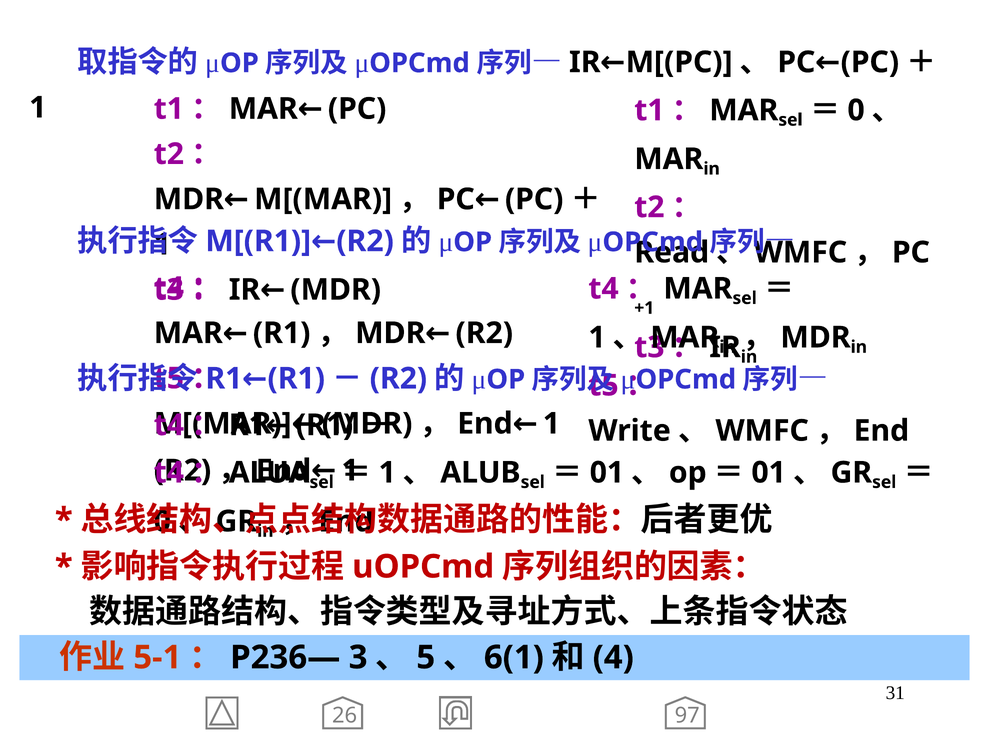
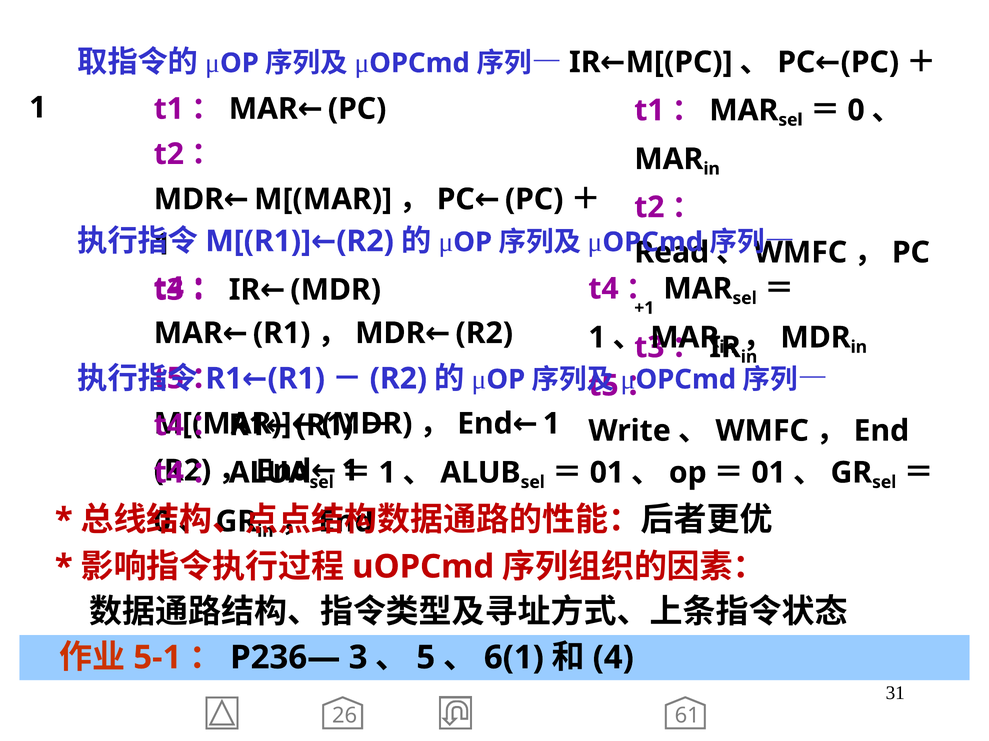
97: 97 -> 61
